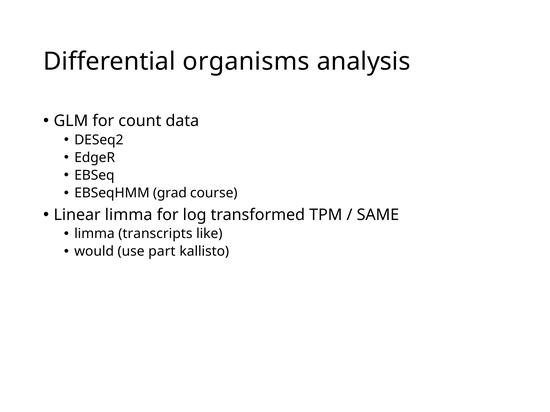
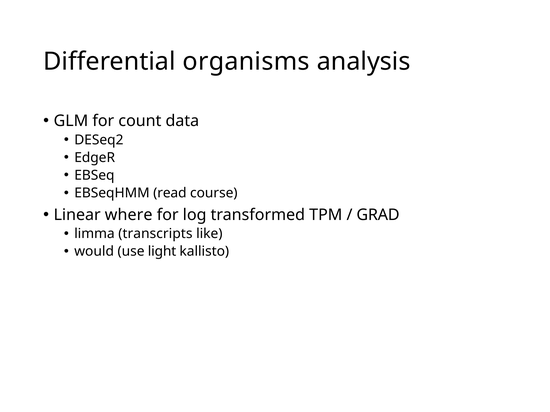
grad: grad -> read
Linear limma: limma -> where
SAME: SAME -> GRAD
part: part -> light
